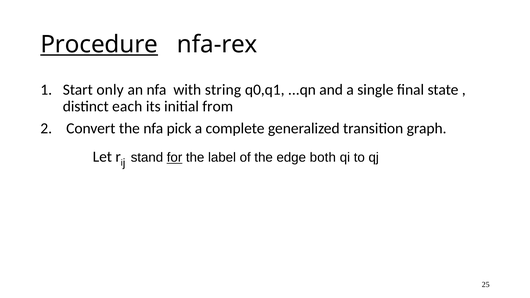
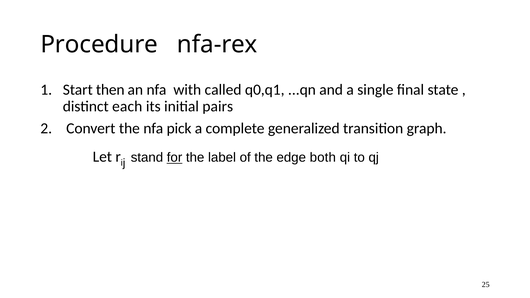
Procedure underline: present -> none
only: only -> then
string: string -> called
from: from -> pairs
